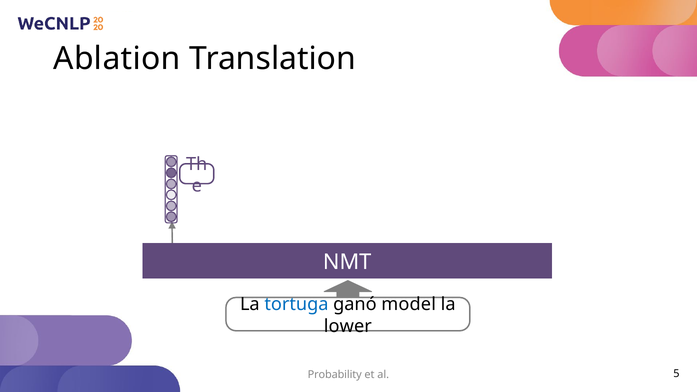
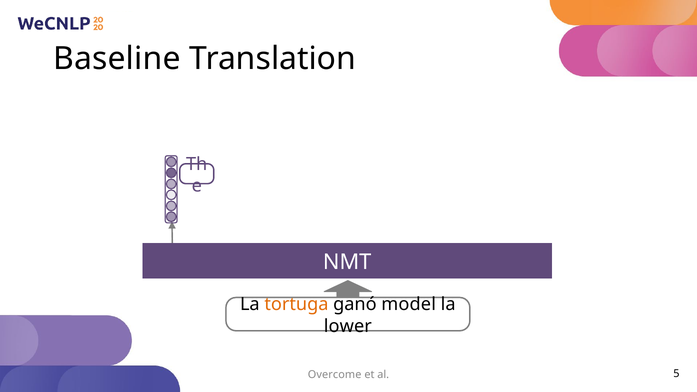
Ablation: Ablation -> Baseline
tortuga colour: blue -> orange
Probability: Probability -> Overcome
